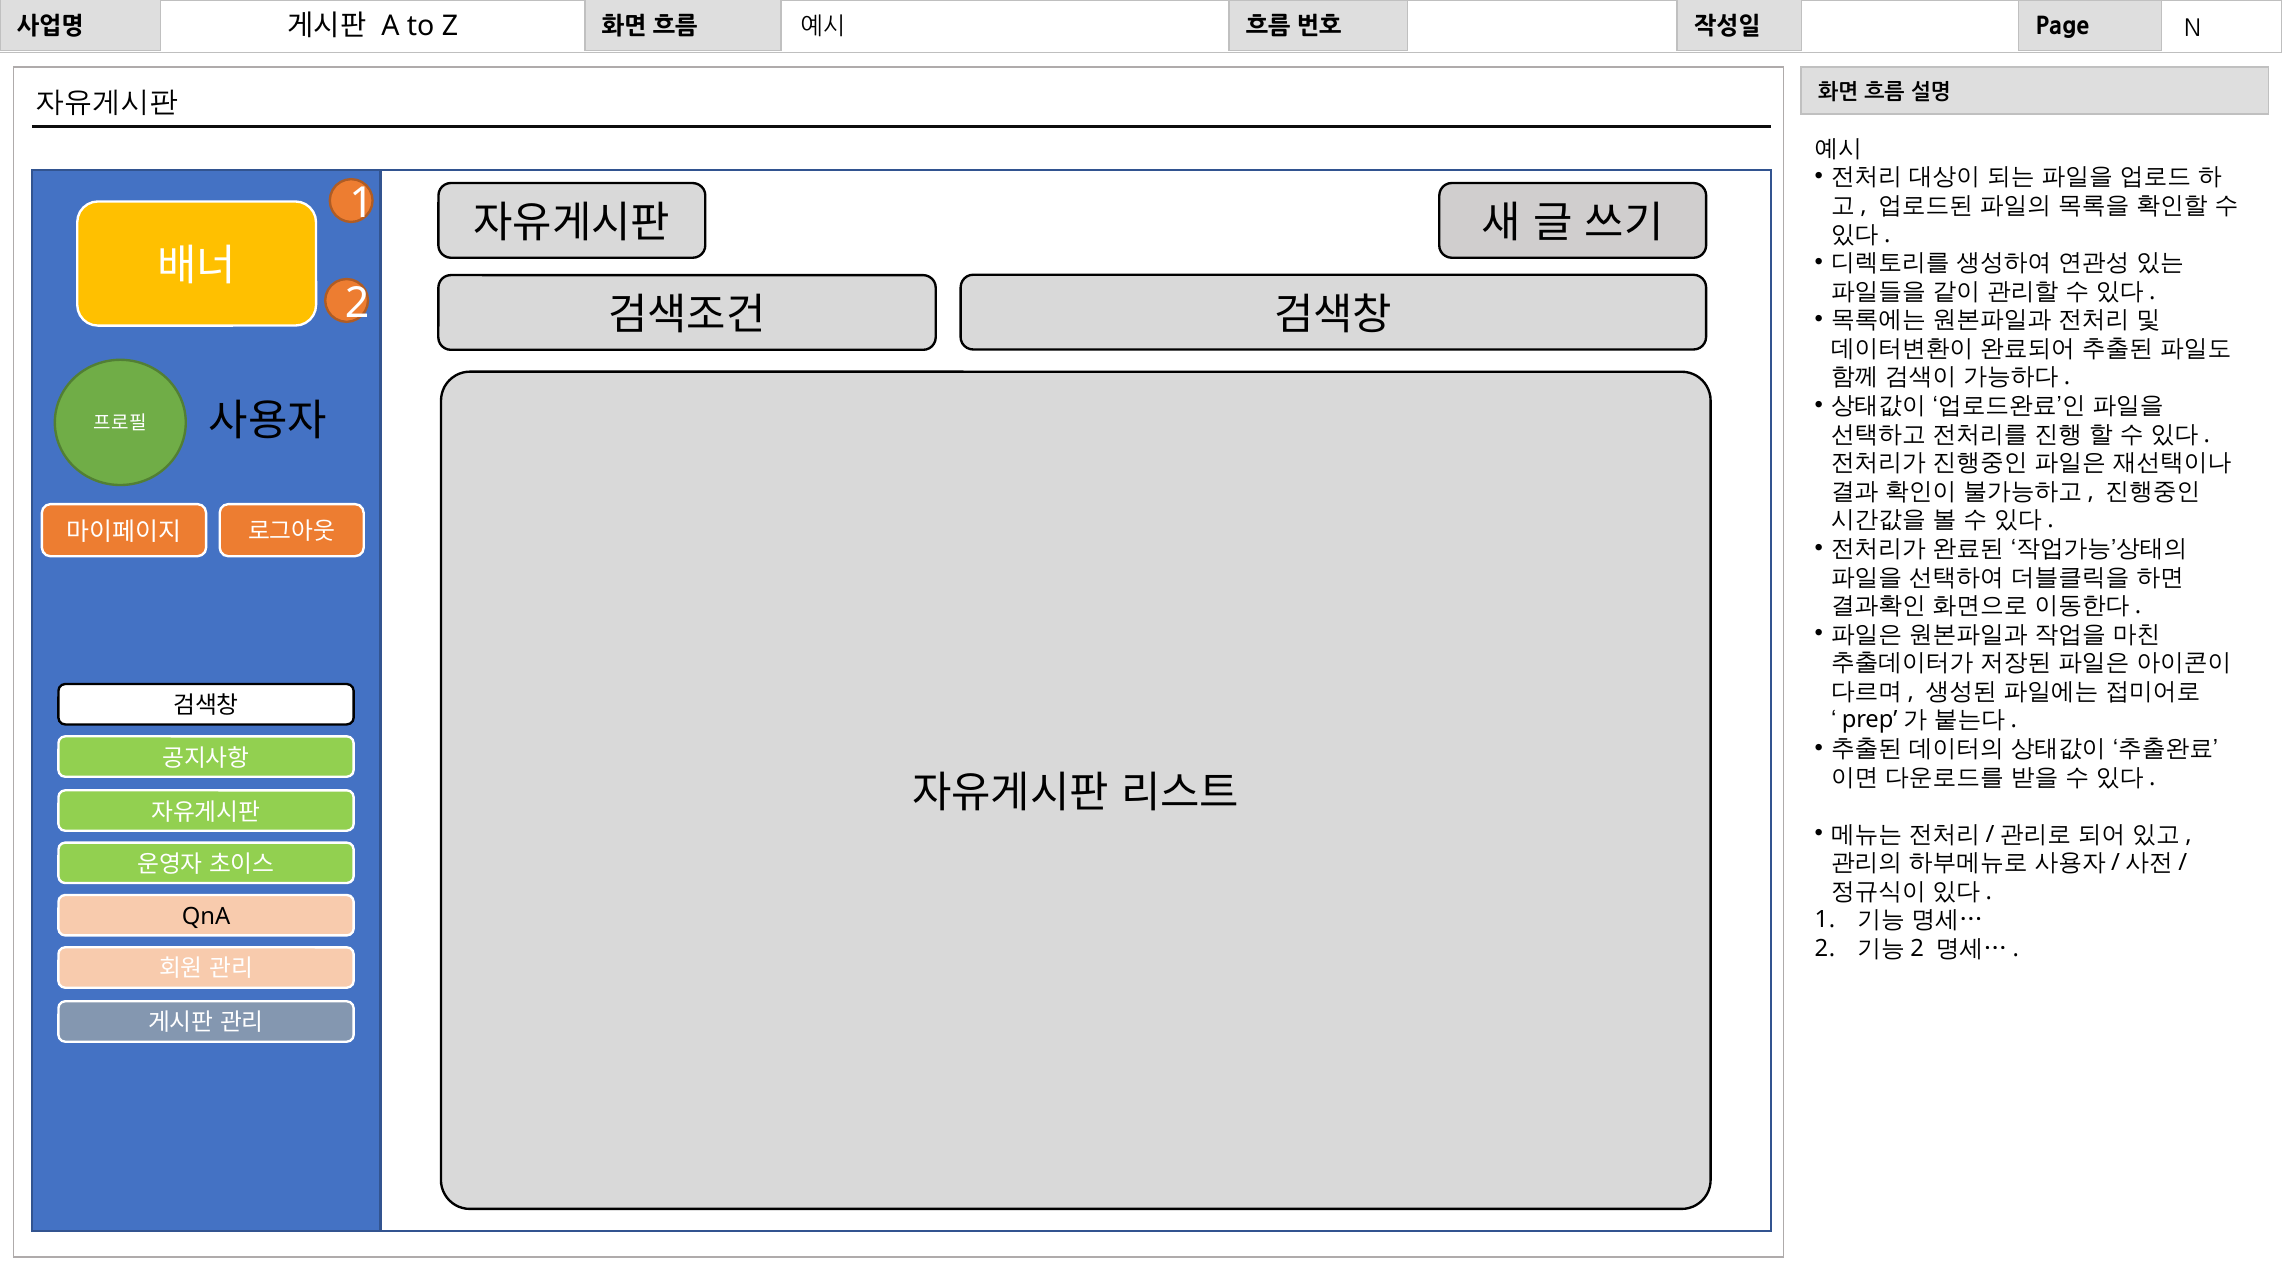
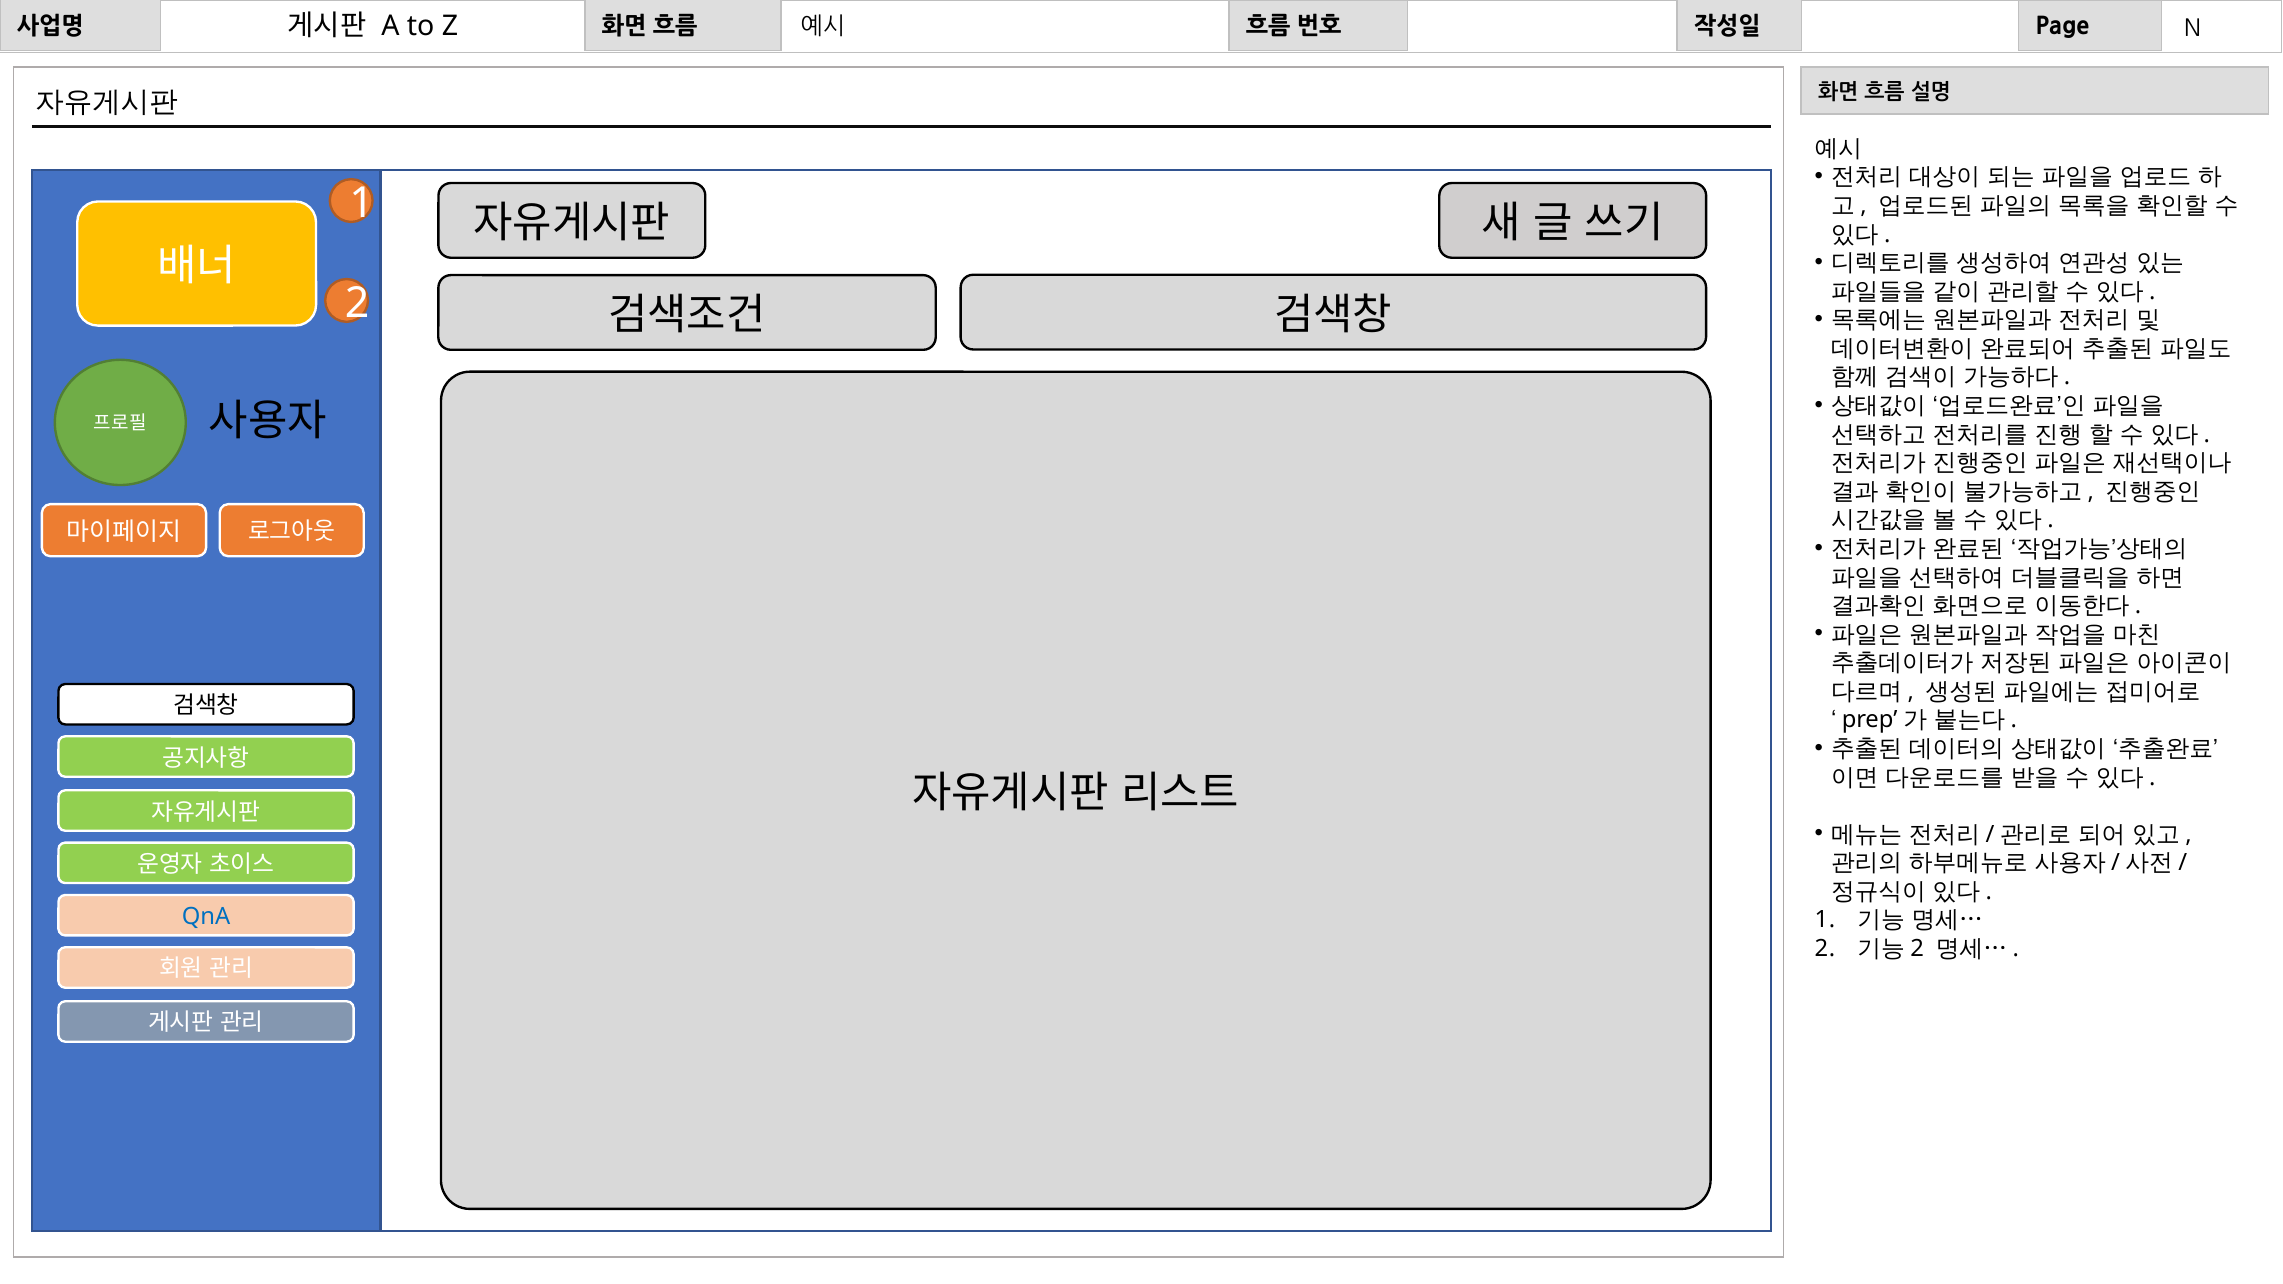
QnA colour: black -> blue
